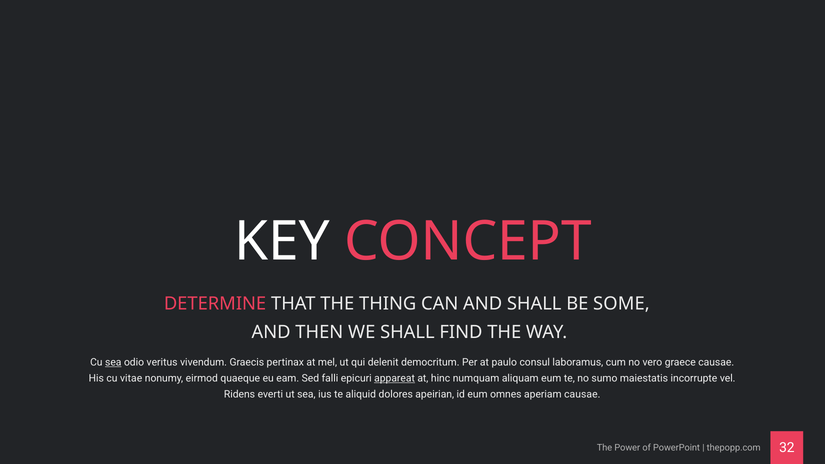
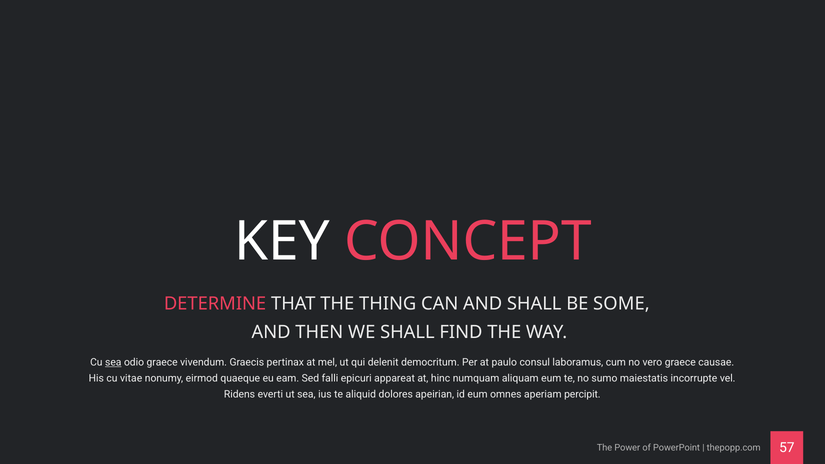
odio veritus: veritus -> graece
appareat underline: present -> none
aperiam causae: causae -> percipit
32: 32 -> 57
